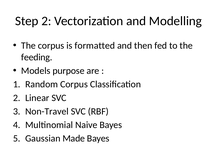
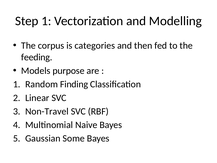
Step 2: 2 -> 1
formatted: formatted -> categories
Random Corpus: Corpus -> Finding
Made: Made -> Some
